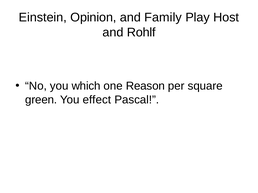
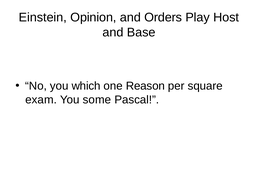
Family: Family -> Orders
Rohlf: Rohlf -> Base
green: green -> exam
effect: effect -> some
